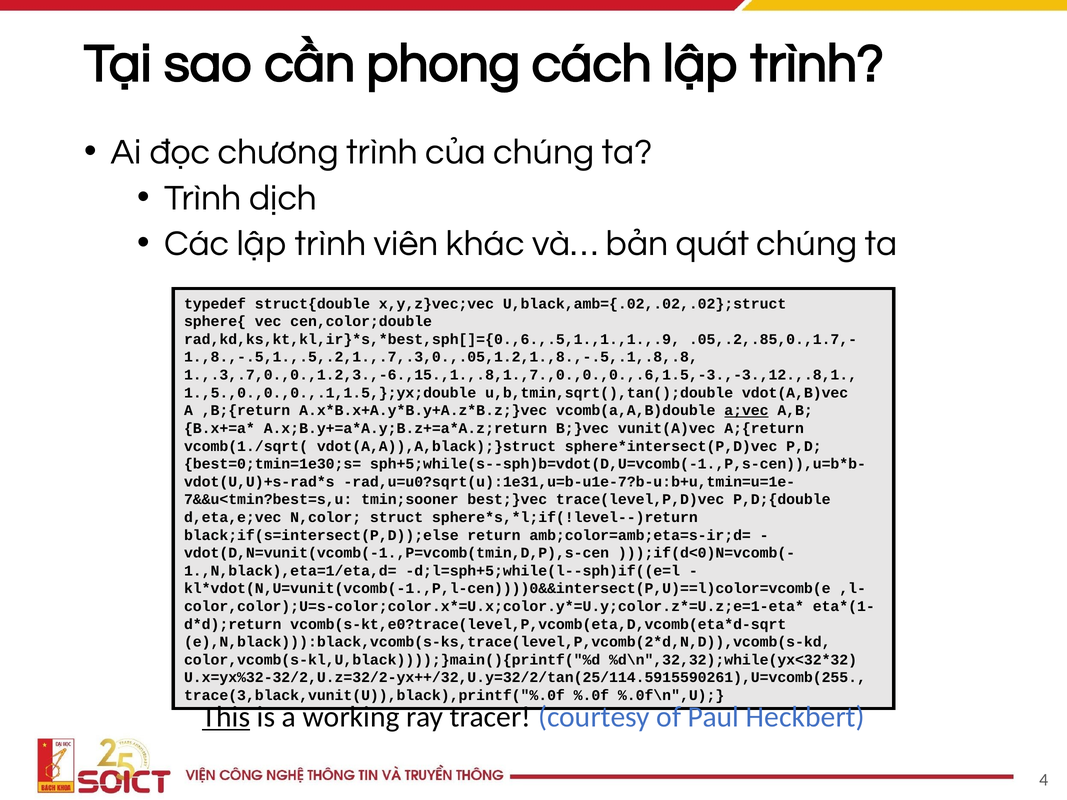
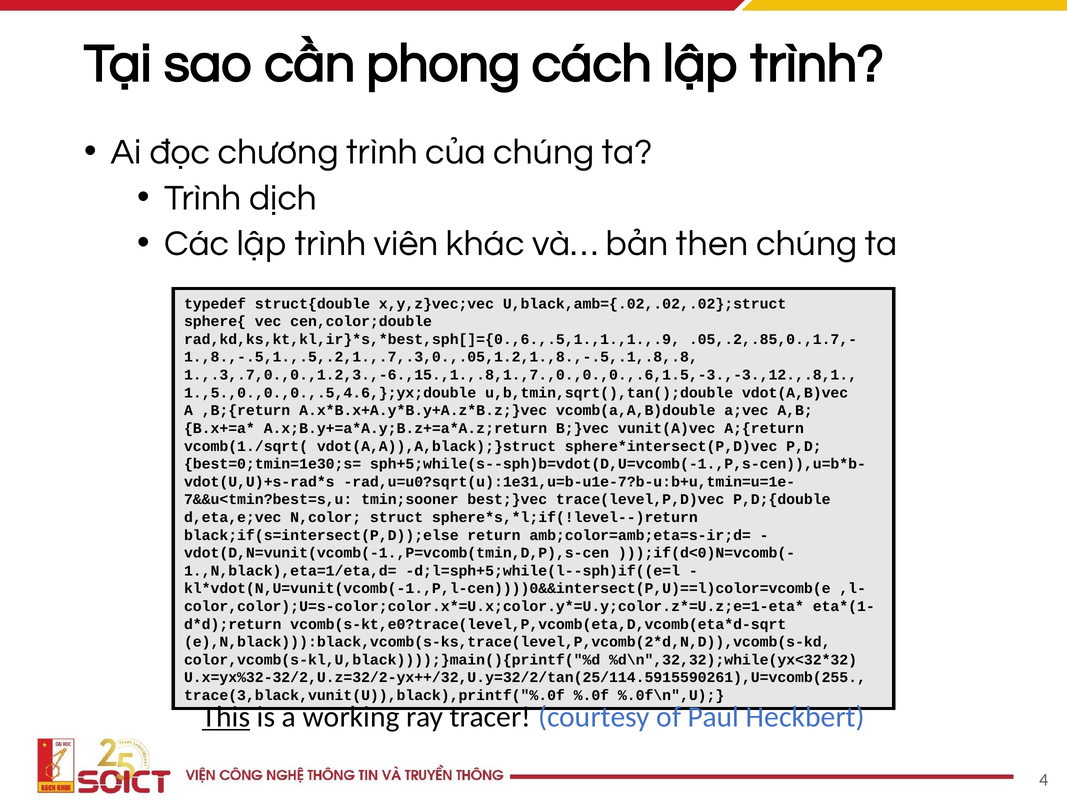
quát: quát -> then
1.,5.,0.,0.,0.,.1,1.5,};yx;double: 1.,5.,0.,0.,0.,.1,1.5,};yx;double -> 1.,5.,0.,0.,0.,.5,4.6,};yx;double
a;vec underline: present -> none
